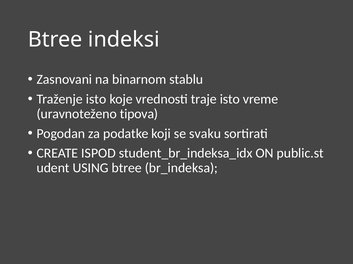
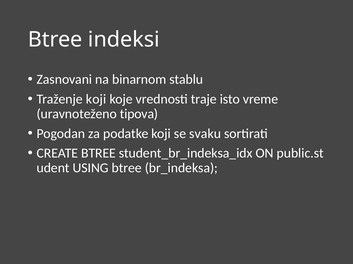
Traženje isto: isto -> koji
CREATE ISPOD: ISPOD -> BTREE
